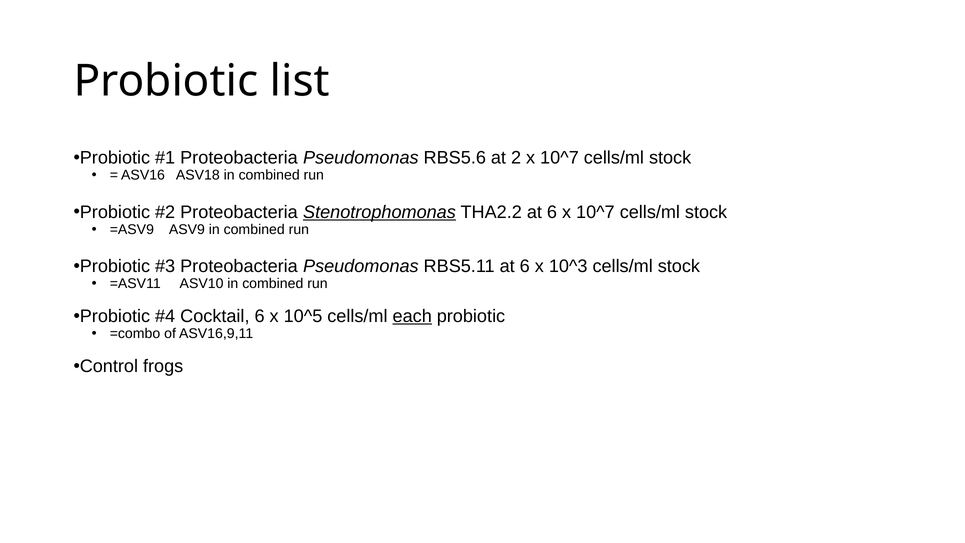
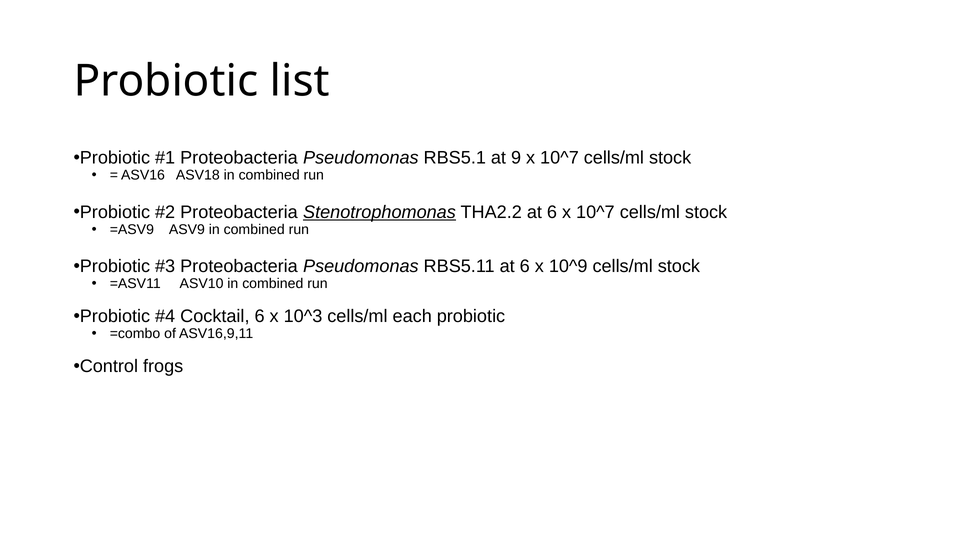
RBS5.6: RBS5.6 -> RBS5.1
2: 2 -> 9
10^3: 10^3 -> 10^9
10^5: 10^5 -> 10^3
each underline: present -> none
